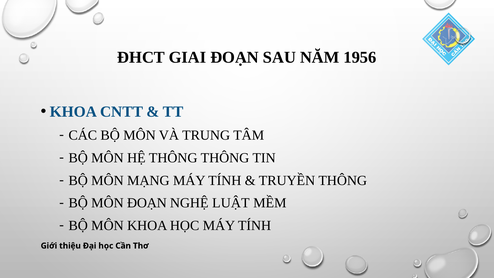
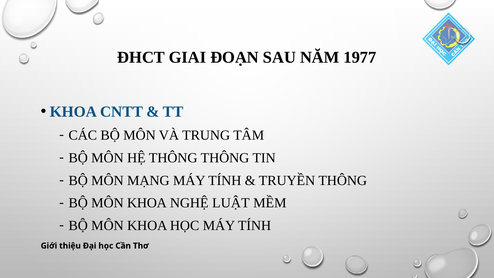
1956: 1956 -> 1977
ĐOẠN at (147, 203): ĐOẠN -> KHOA
